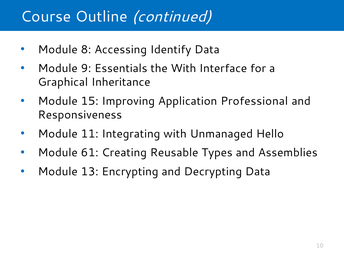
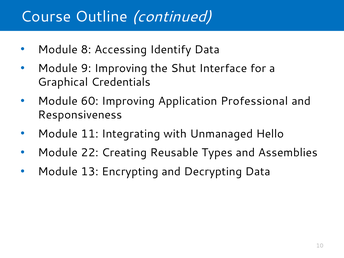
9 Essentials: Essentials -> Improving
the With: With -> Shut
Inheritance: Inheritance -> Credentials
15: 15 -> 60
61: 61 -> 22
